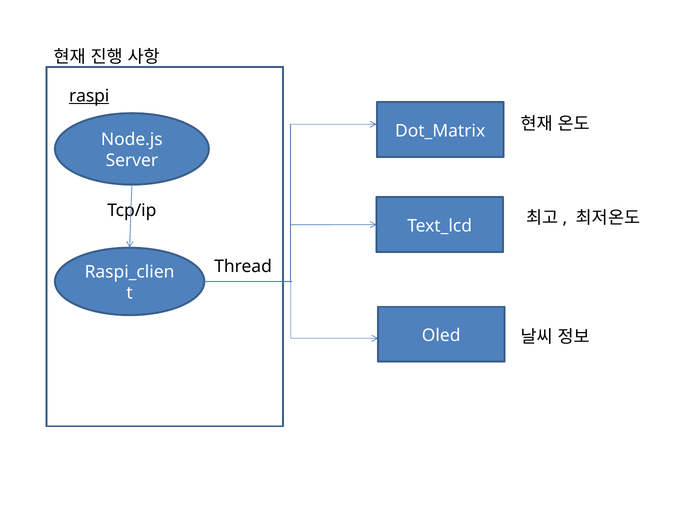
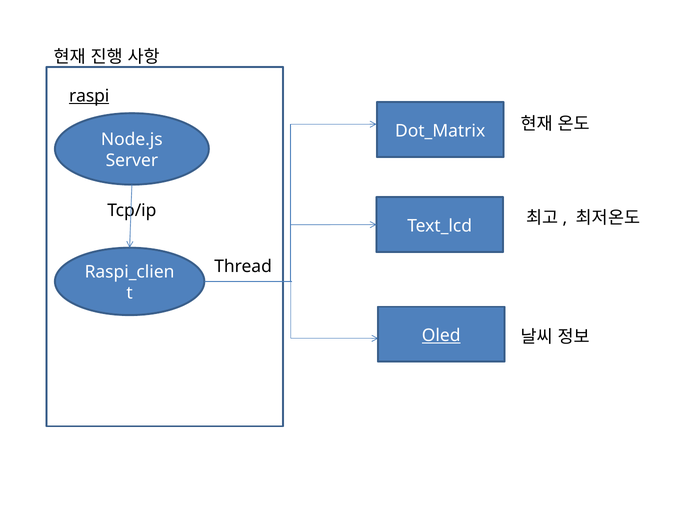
Oled underline: none -> present
